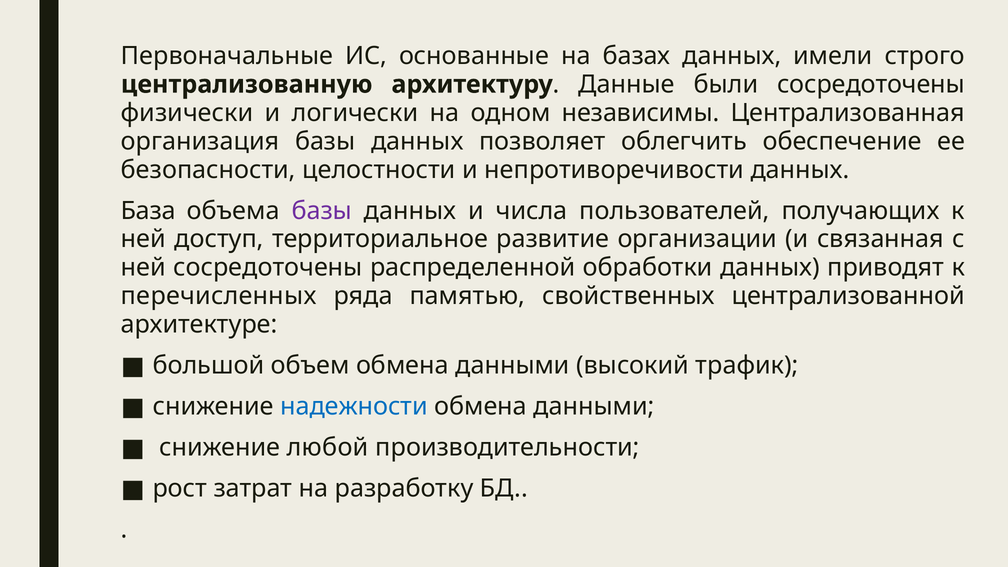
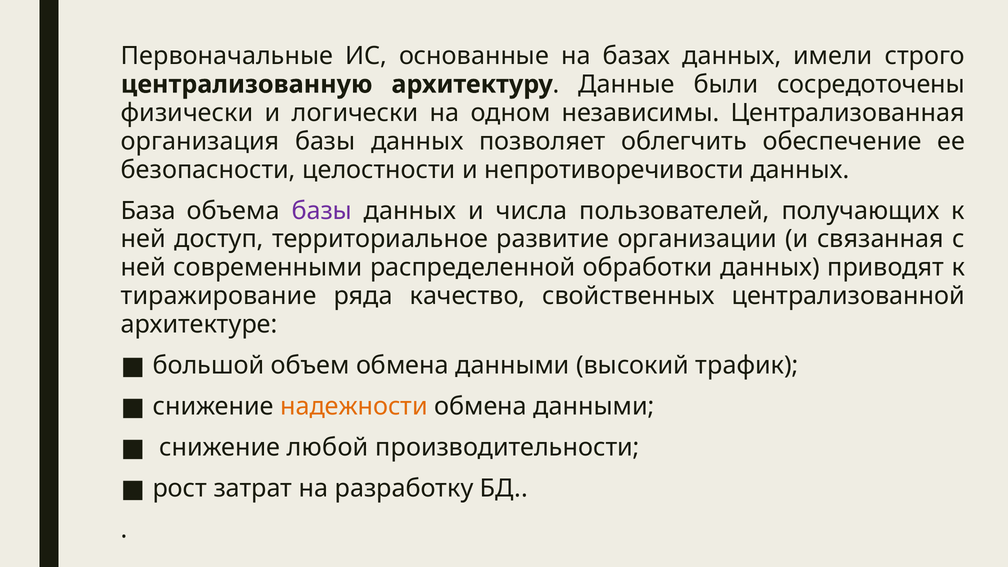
ней сосредоточены: сосредоточены -> современными
перечисленных: перечисленных -> тиражирование
памятью: памятью -> качество
надежности colour: blue -> orange
